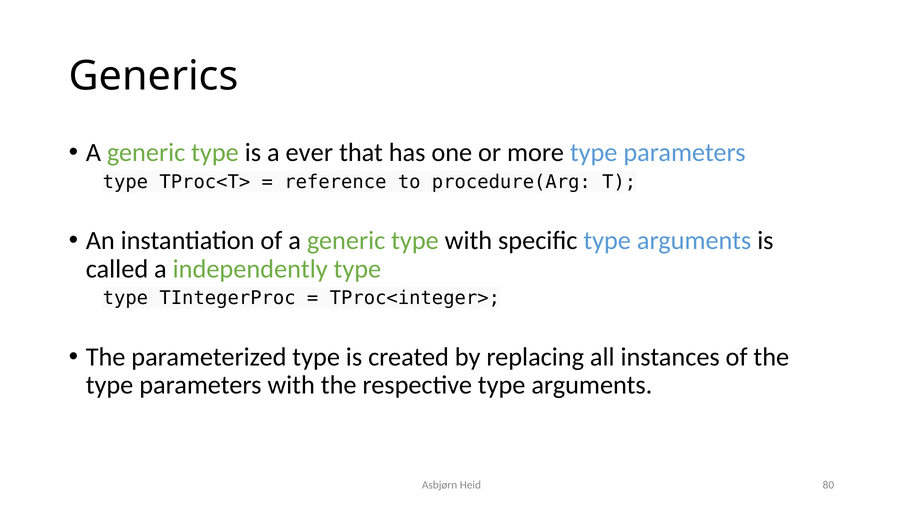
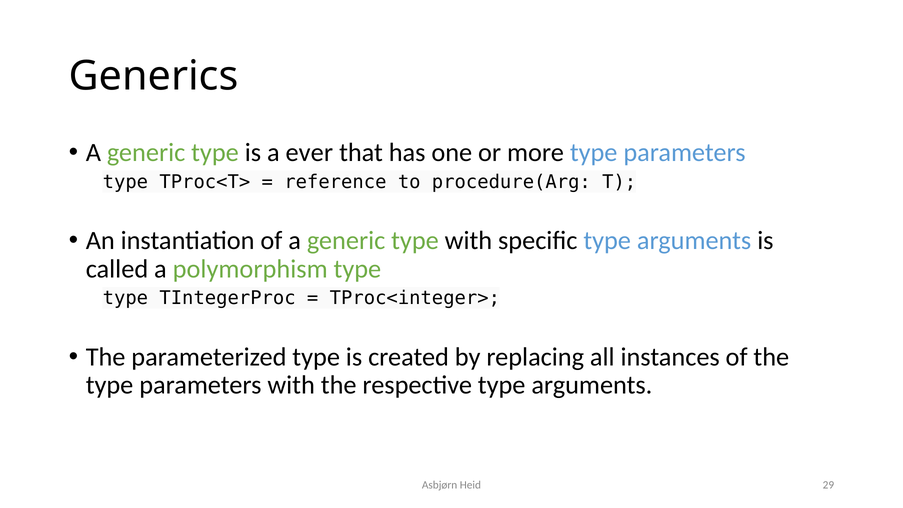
independently: independently -> polymorphism
80: 80 -> 29
